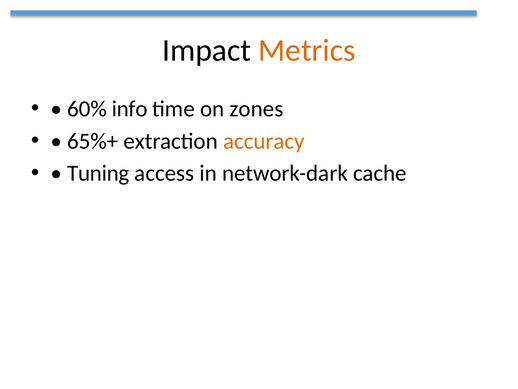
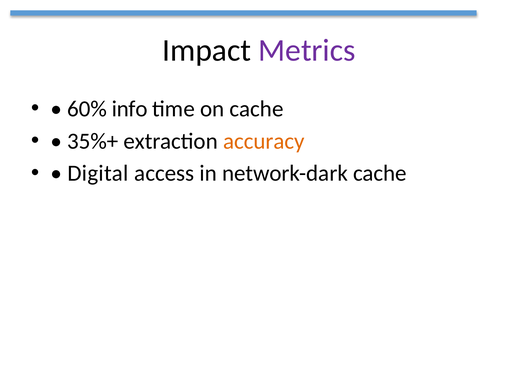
Metrics colour: orange -> purple
on zones: zones -> cache
65%+: 65%+ -> 35%+
Tuning: Tuning -> Digital
